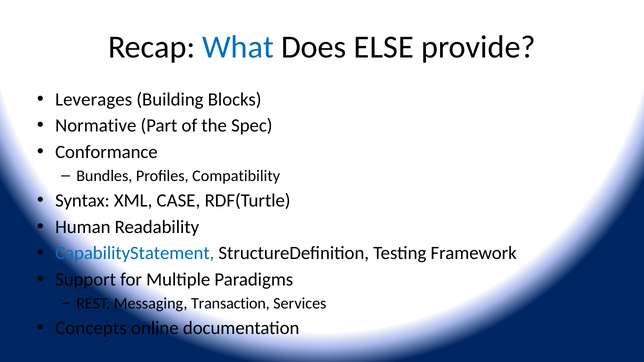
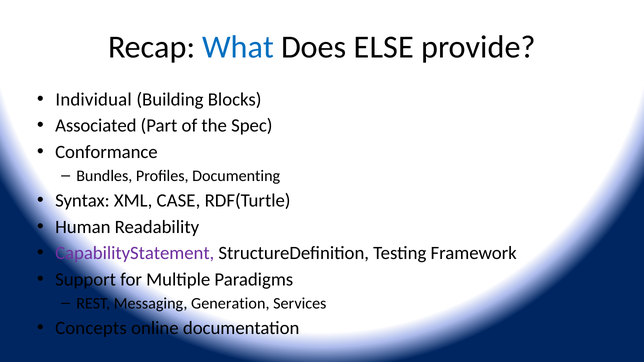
Leverages: Leverages -> Individual
Normative: Normative -> Associated
Compatibility: Compatibility -> Documenting
CapabilityStatement colour: blue -> purple
Transaction: Transaction -> Generation
